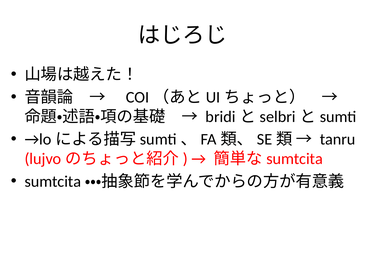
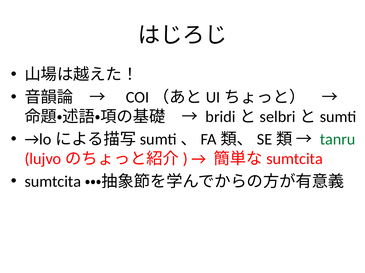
tanru colour: black -> green
